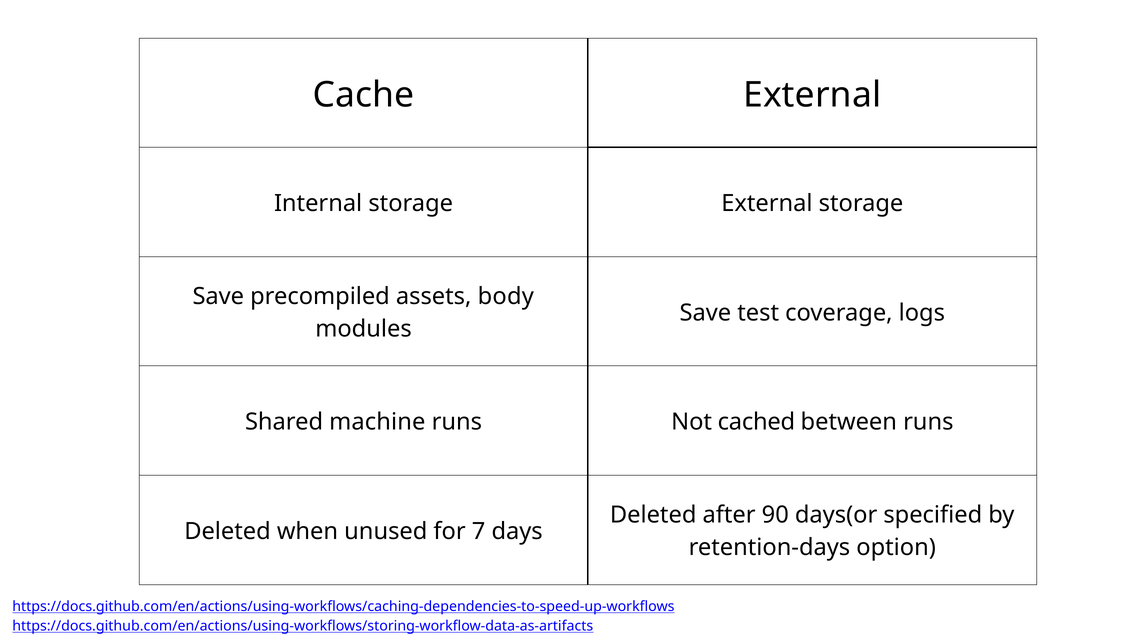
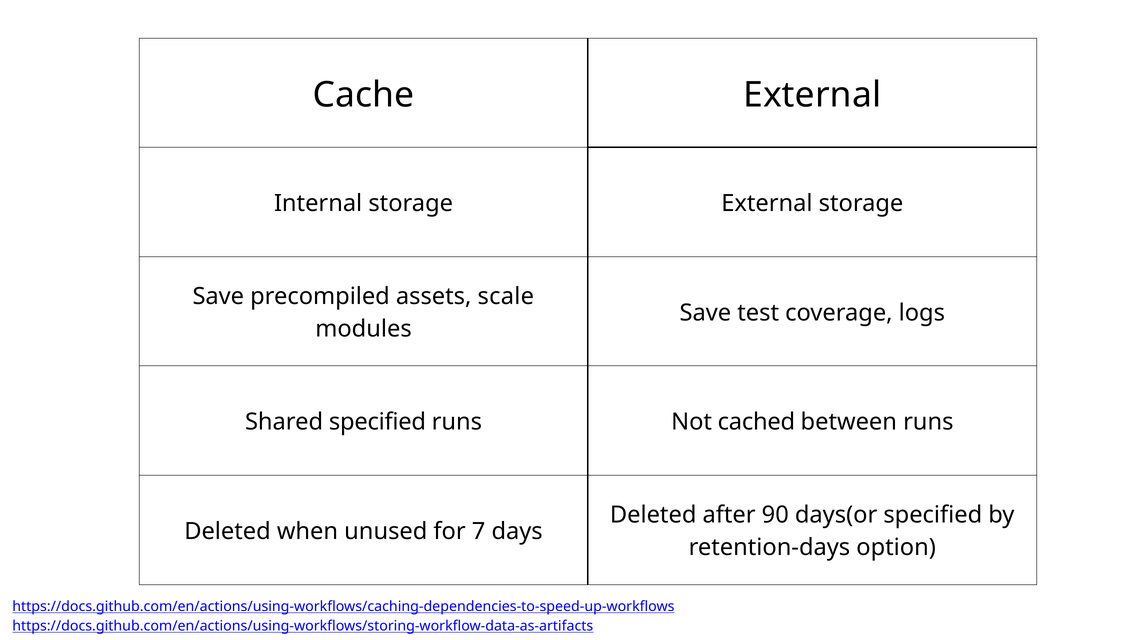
body: body -> scale
Shared machine: machine -> specified
